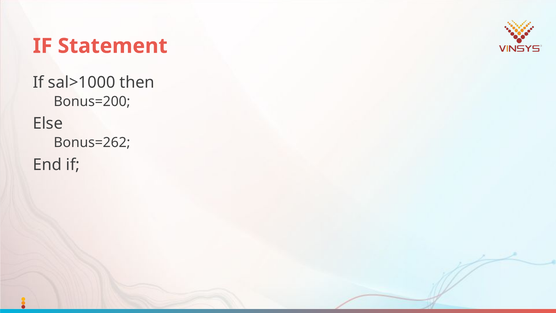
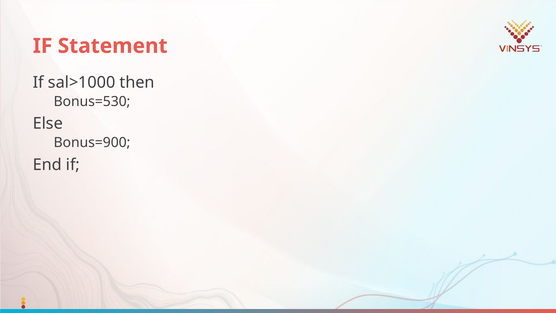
Bonus=200: Bonus=200 -> Bonus=530
Bonus=262: Bonus=262 -> Bonus=900
